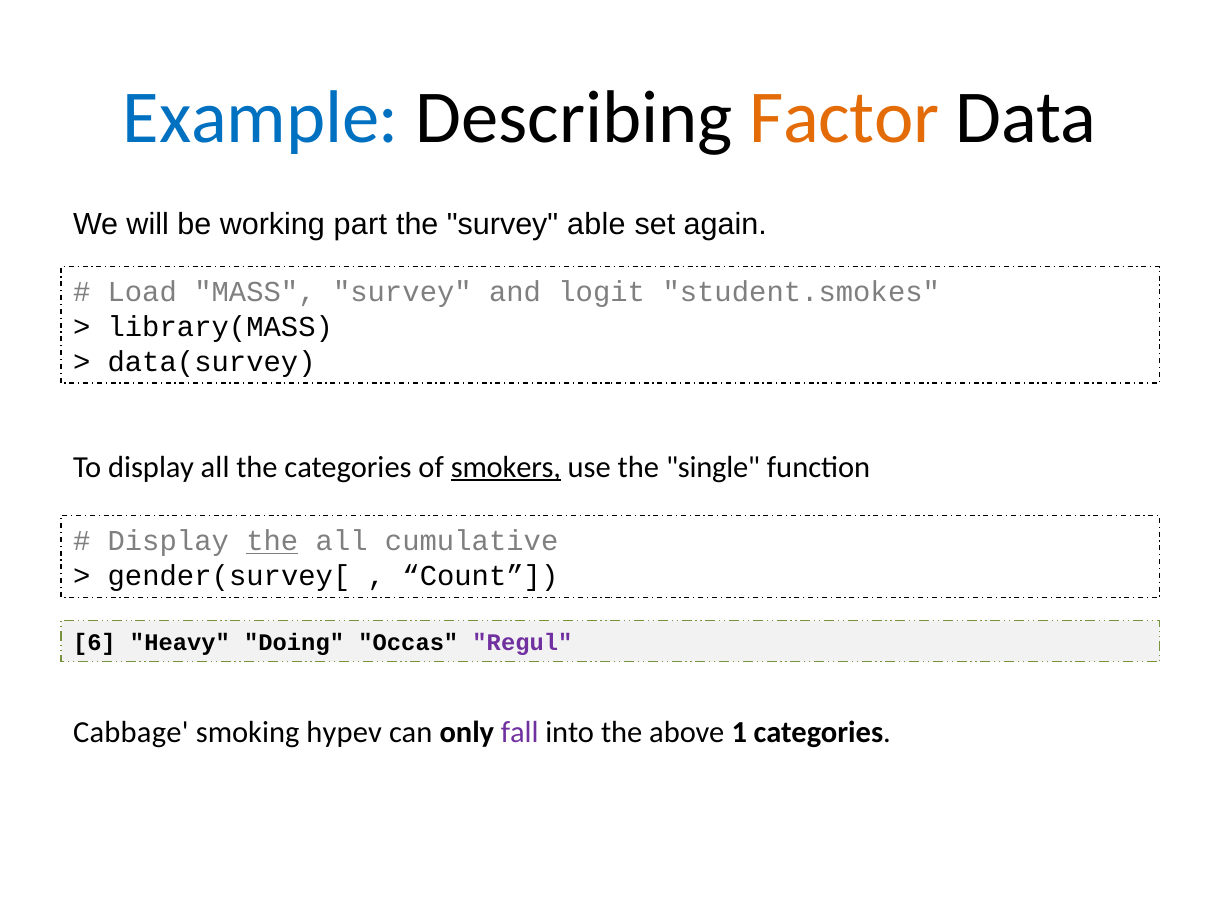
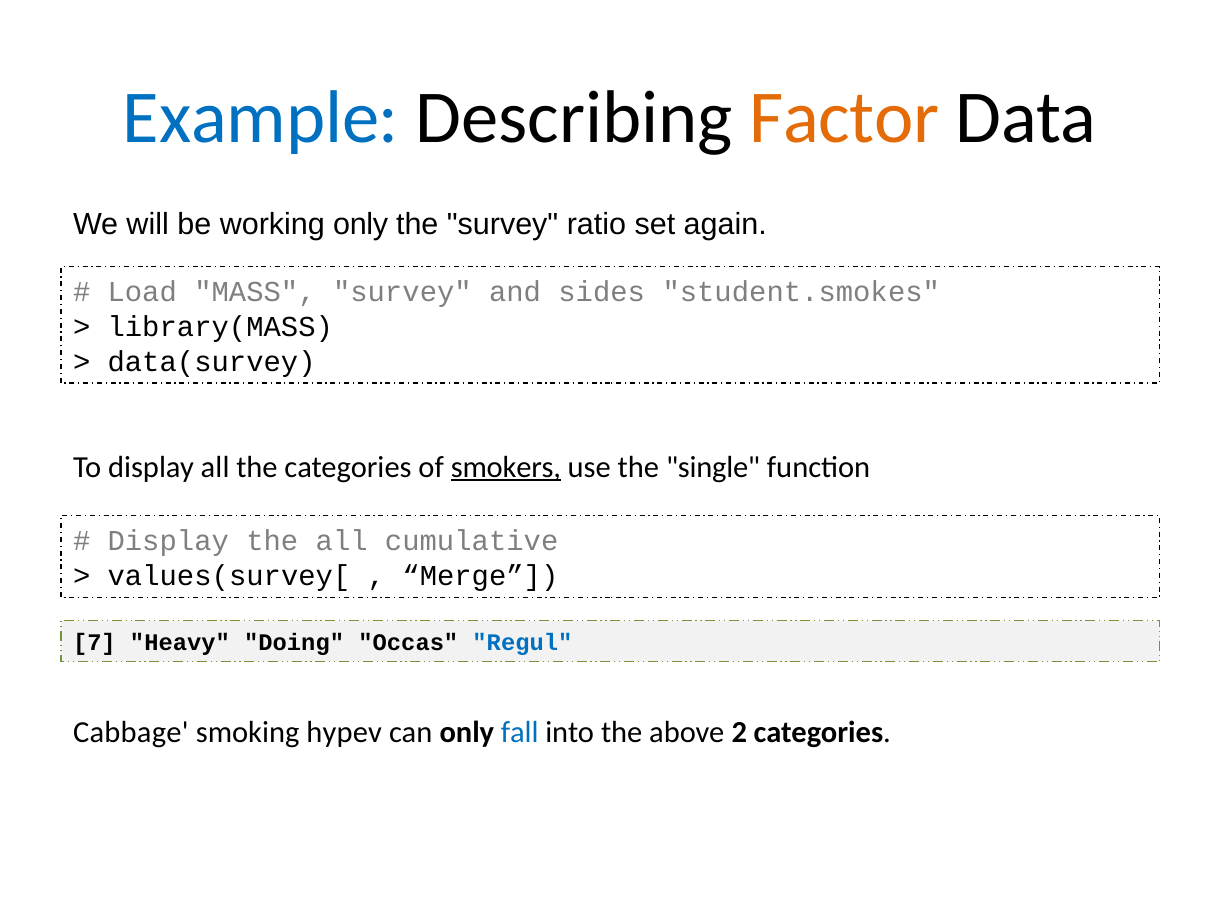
working part: part -> only
able: able -> ratio
logit: logit -> sides
the at (272, 541) underline: present -> none
gender(survey[: gender(survey[ -> values(survey[
Count: Count -> Merge
6: 6 -> 7
Regul colour: purple -> blue
fall colour: purple -> blue
1: 1 -> 2
